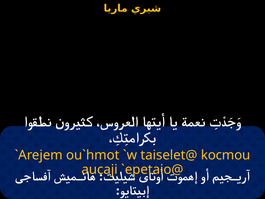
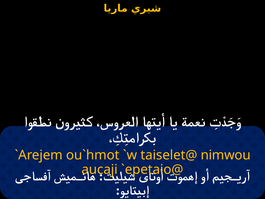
kocmou: kocmou -> nimwou
